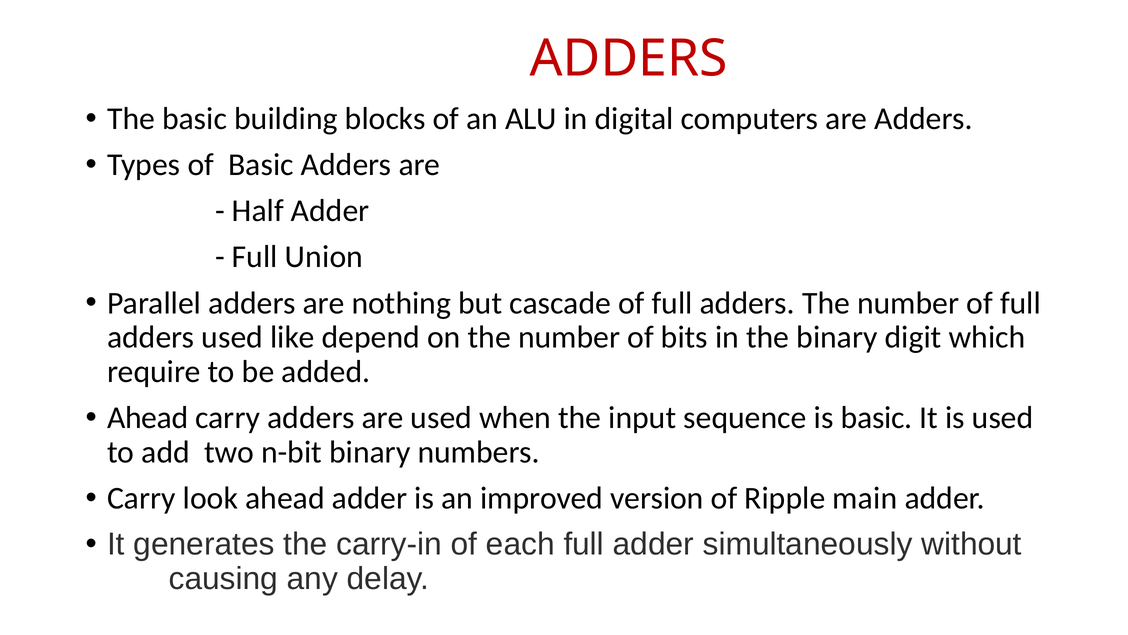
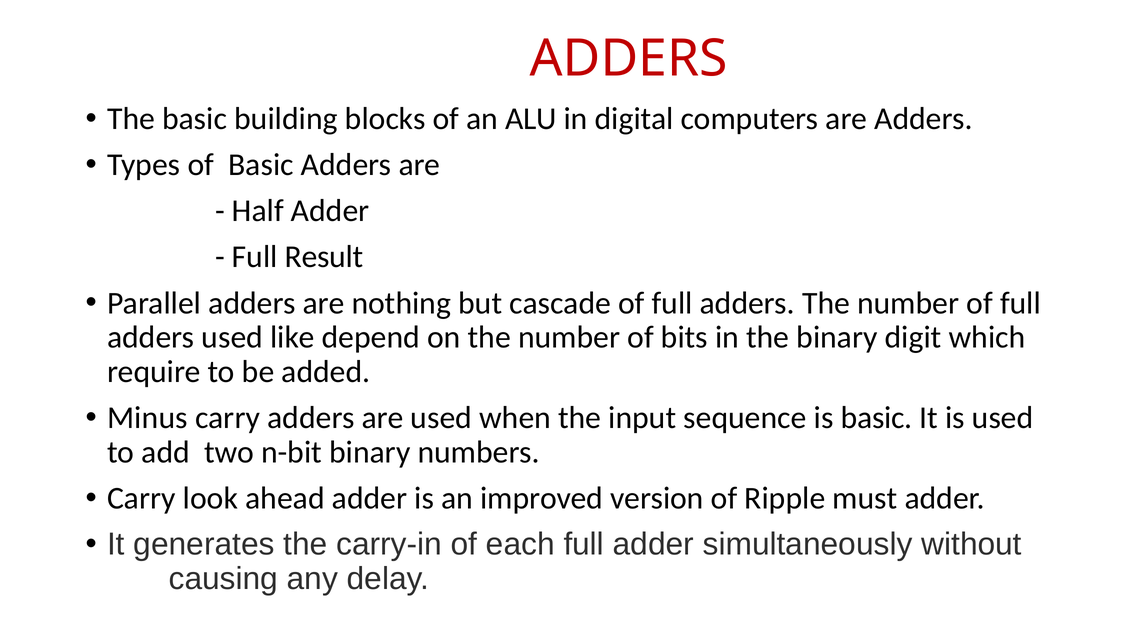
Union: Union -> Result
Ahead at (148, 418): Ahead -> Minus
main: main -> must
